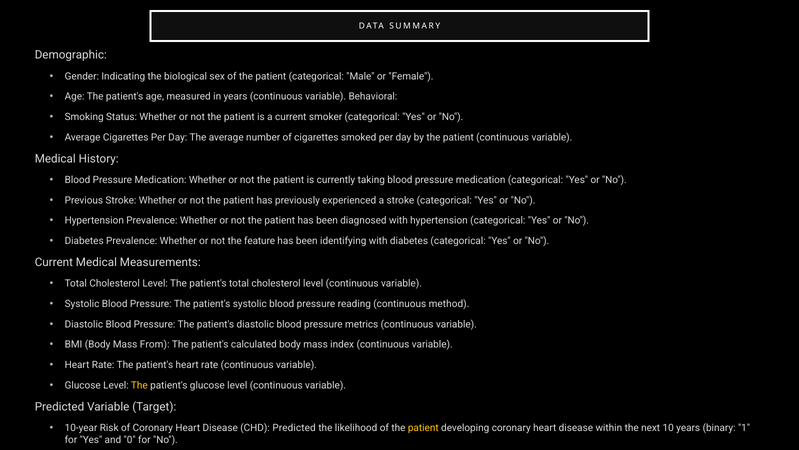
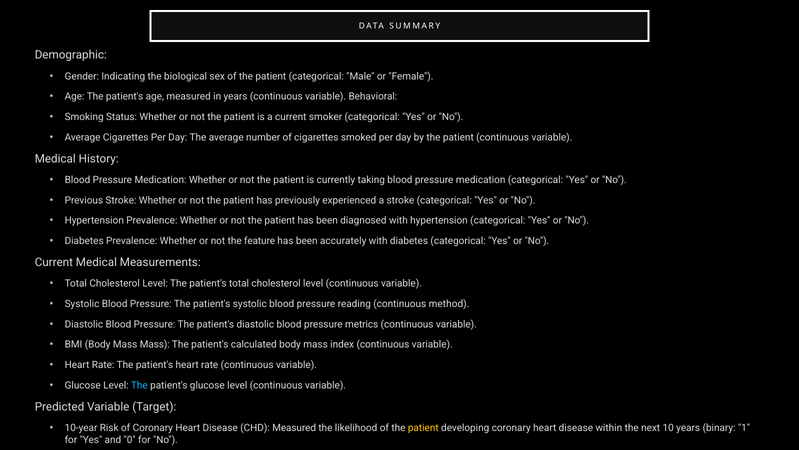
identifying: identifying -> accurately
Mass From: From -> Mass
The at (139, 385) colour: yellow -> light blue
CHD Predicted: Predicted -> Measured
